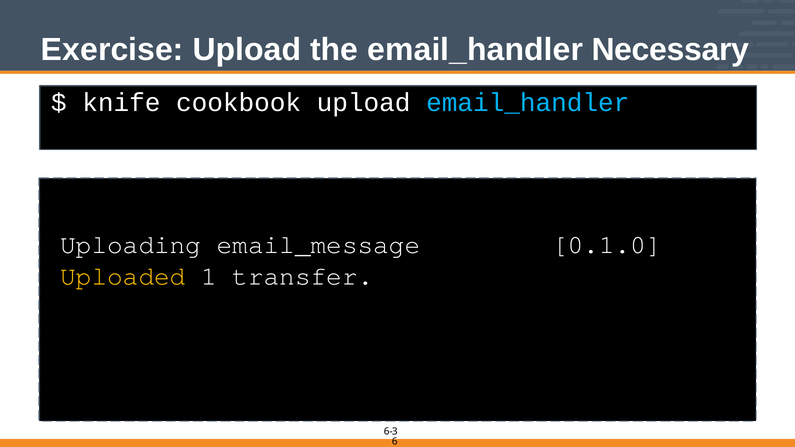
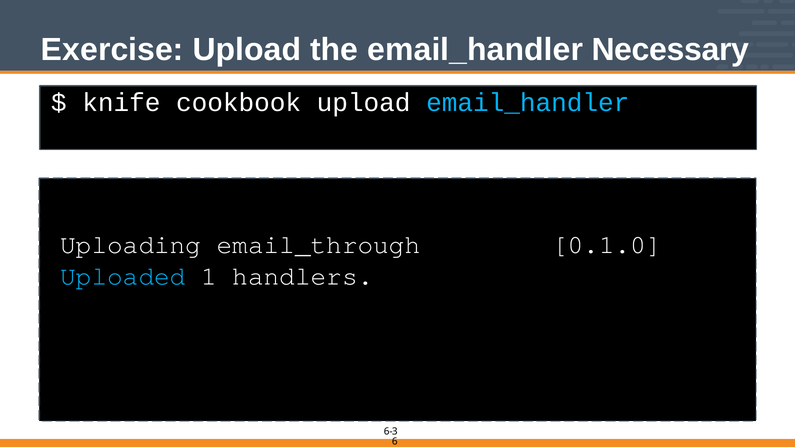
email_message: email_message -> email_through
Uploaded colour: yellow -> light blue
transfer: transfer -> handlers
